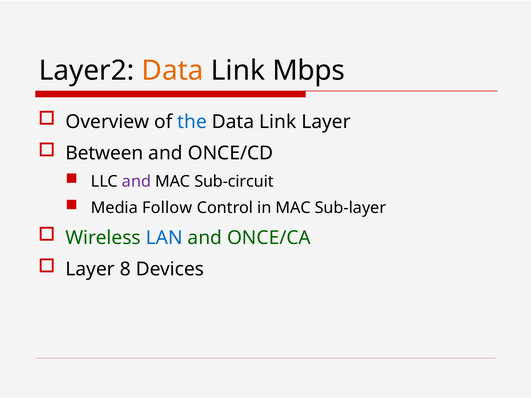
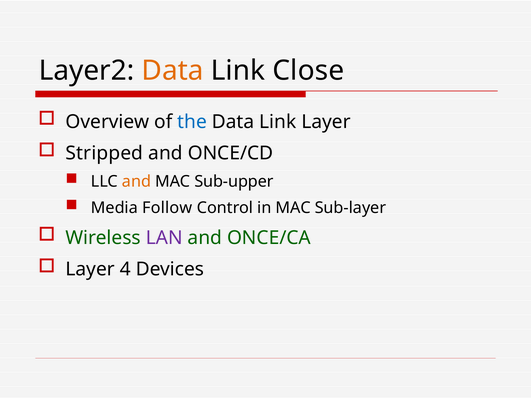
Mbps: Mbps -> Close
Between: Between -> Stripped
and at (137, 181) colour: purple -> orange
Sub-circuit: Sub-circuit -> Sub-upper
LAN colour: blue -> purple
8: 8 -> 4
